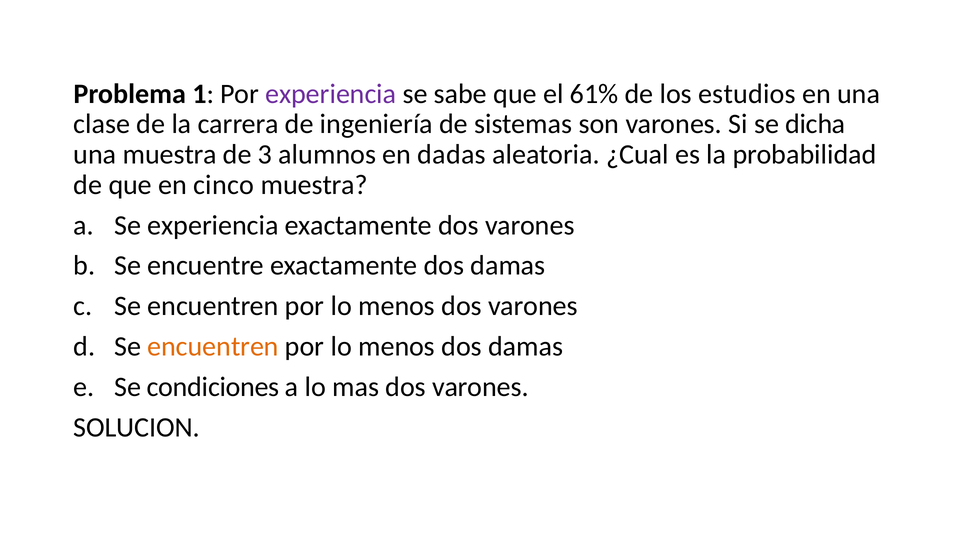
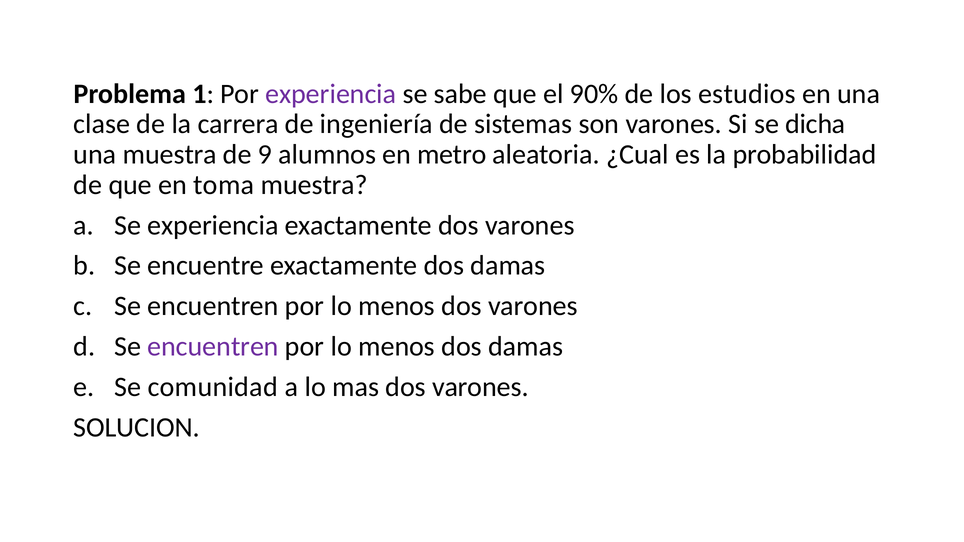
61%: 61% -> 90%
3: 3 -> 9
dadas: dadas -> metro
cinco: cinco -> toma
encuentren at (213, 347) colour: orange -> purple
condiciones: condiciones -> comunidad
